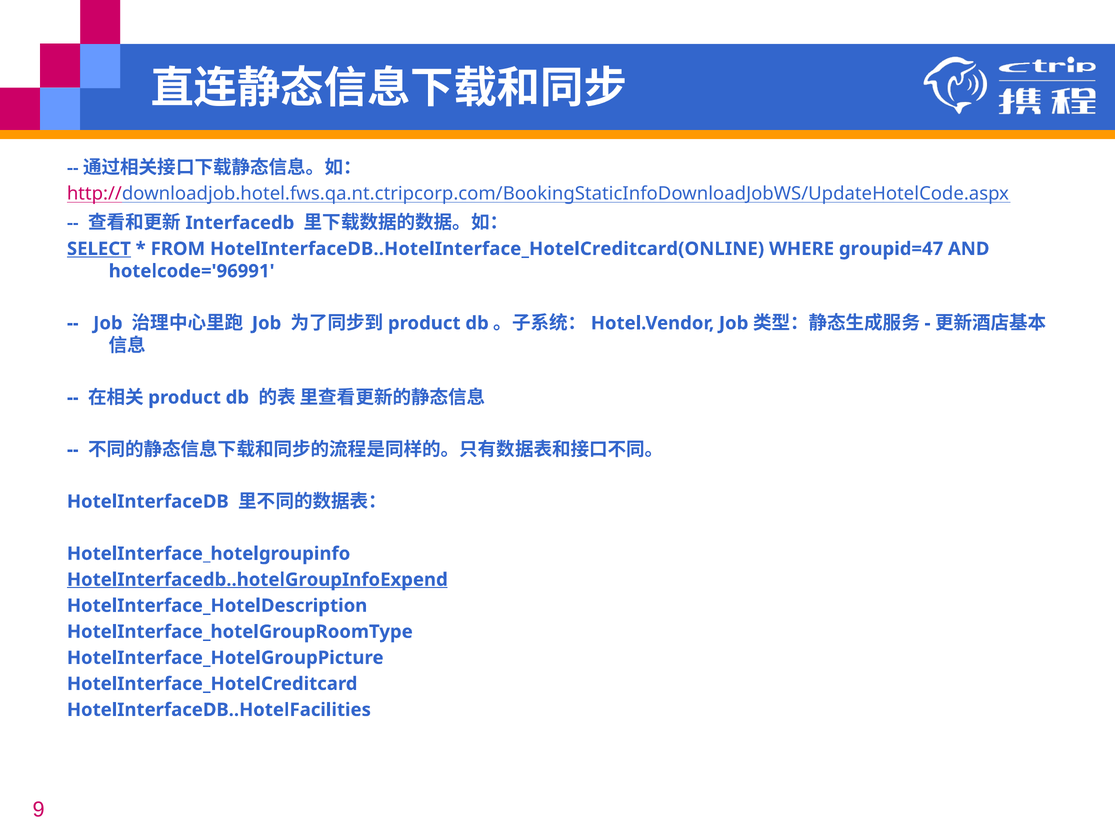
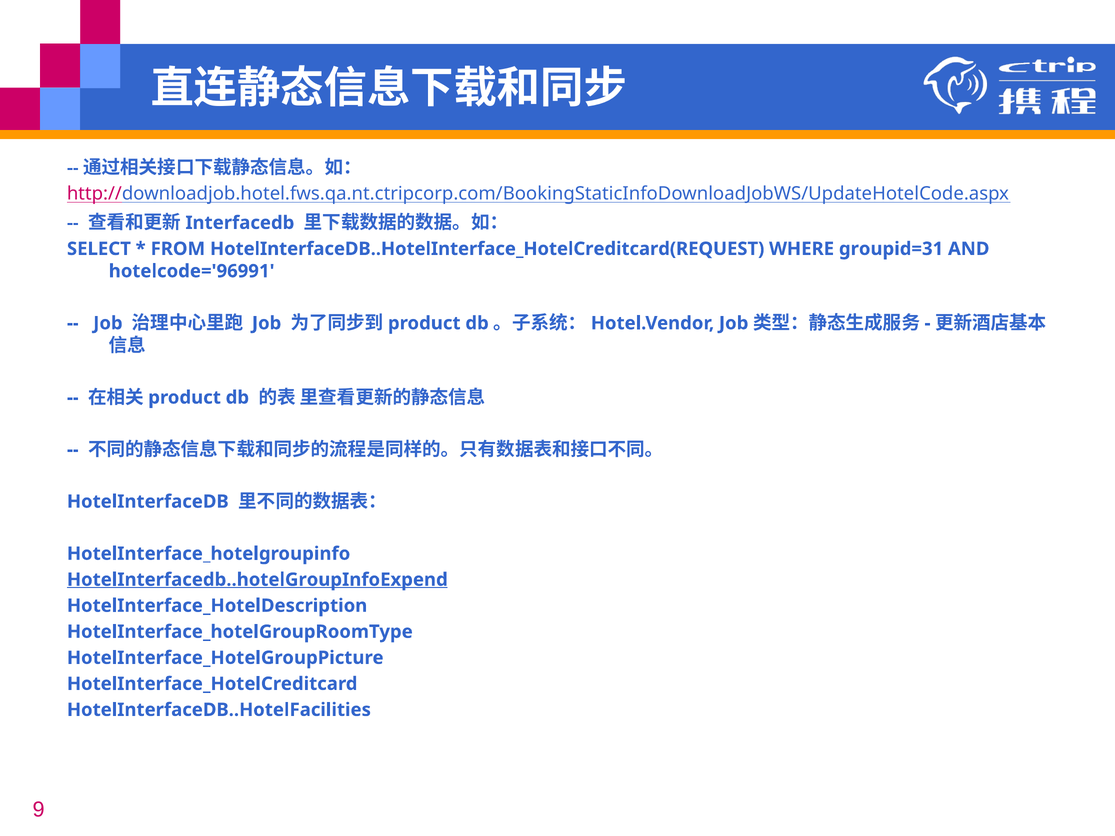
SELECT underline: present -> none
HotelInterfaceDB..HotelInterface_HotelCreditcard(ONLINE: HotelInterfaceDB..HotelInterface_HotelCreditcard(ONLINE -> HotelInterfaceDB..HotelInterface_HotelCreditcard(REQUEST
groupid=47: groupid=47 -> groupid=31
